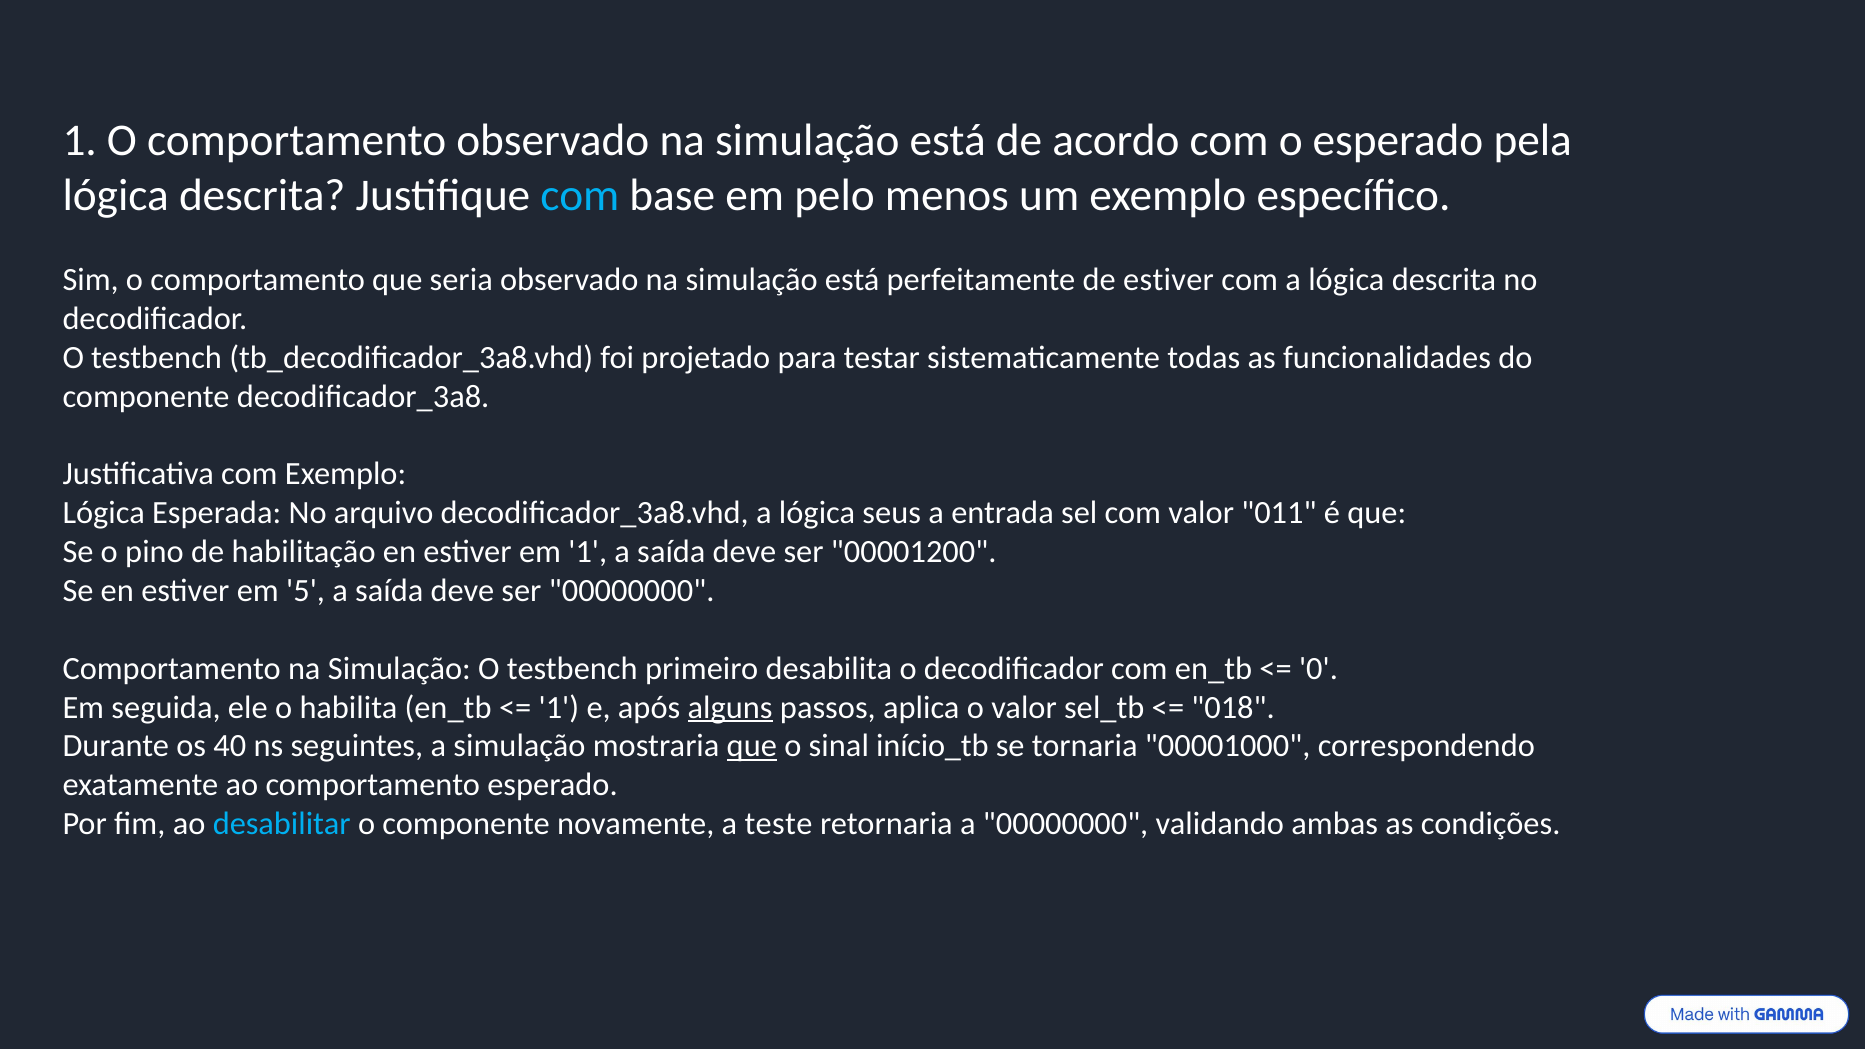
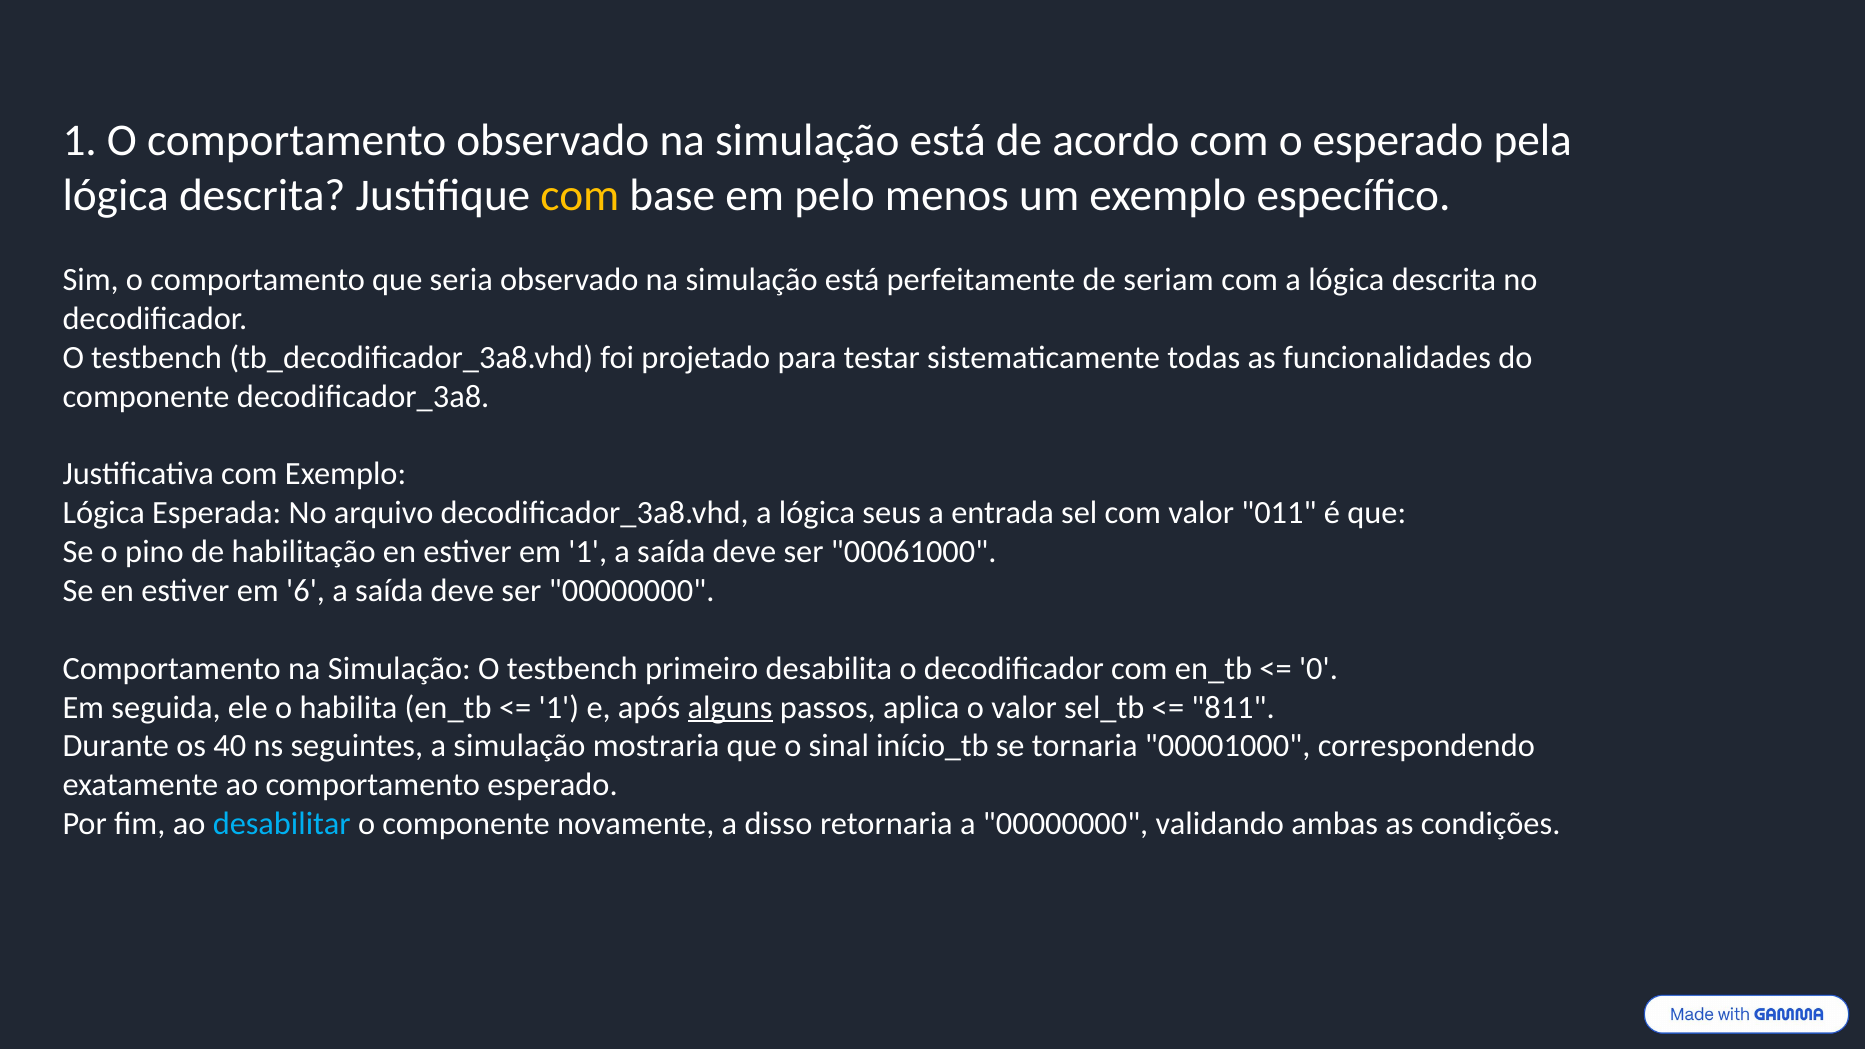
com at (580, 195) colour: light blue -> yellow
de estiver: estiver -> seriam
00001200: 00001200 -> 00061000
5: 5 -> 6
018: 018 -> 811
que at (752, 746) underline: present -> none
teste: teste -> disso
